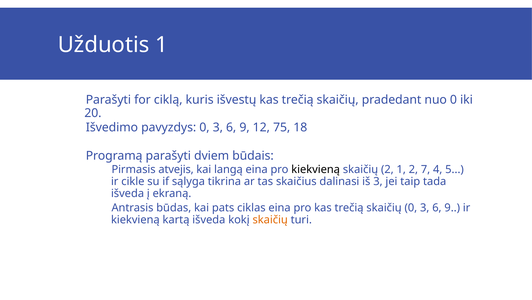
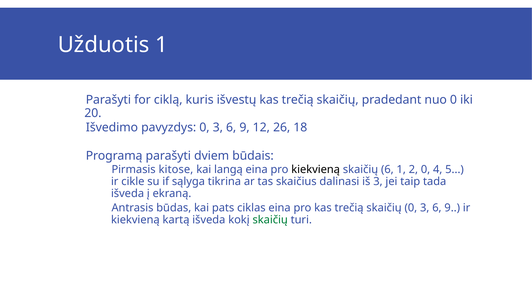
75: 75 -> 26
atvejis: atvejis -> kitose
skaičių 2: 2 -> 6
2 7: 7 -> 0
skaičių at (270, 219) colour: orange -> green
